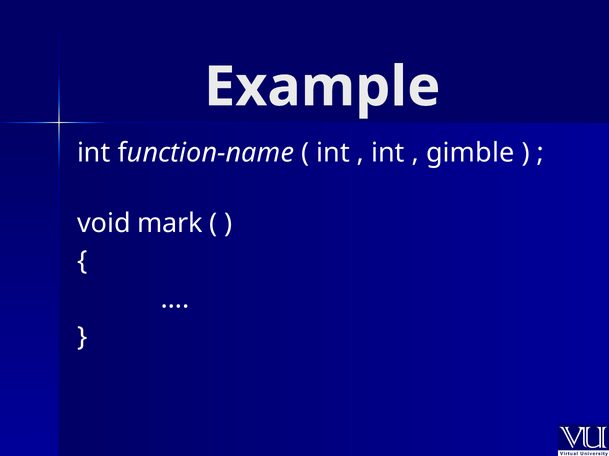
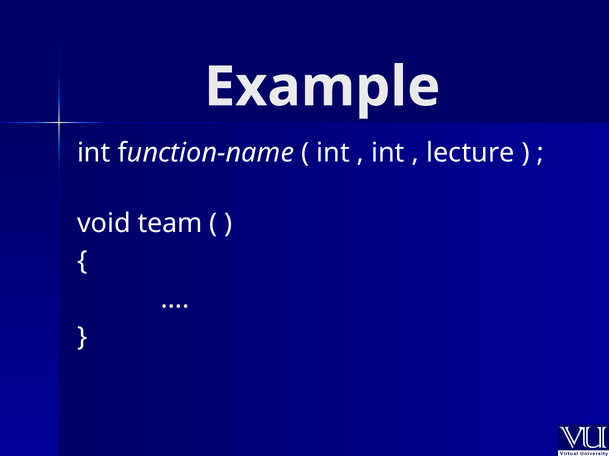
gimble: gimble -> lecture
mark: mark -> team
